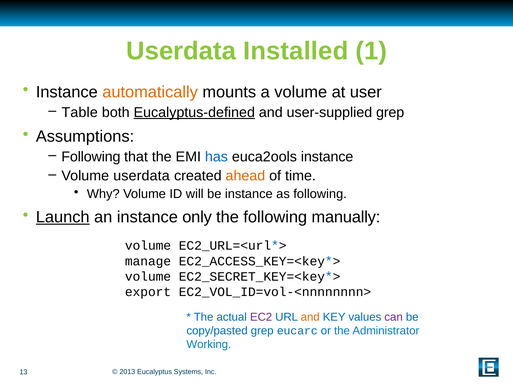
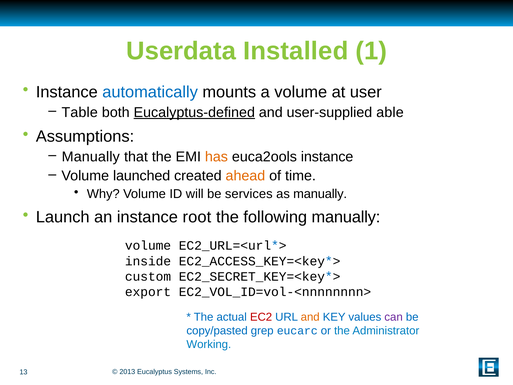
automatically colour: orange -> blue
user-supplied grep: grep -> able
Following at (91, 157): Following -> Manually
has colour: blue -> orange
Volume userdata: userdata -> launched
be instance: instance -> services
as following: following -> manually
Launch underline: present -> none
only: only -> root
manage: manage -> inside
volume at (148, 276): volume -> custom
EC2 colour: purple -> red
